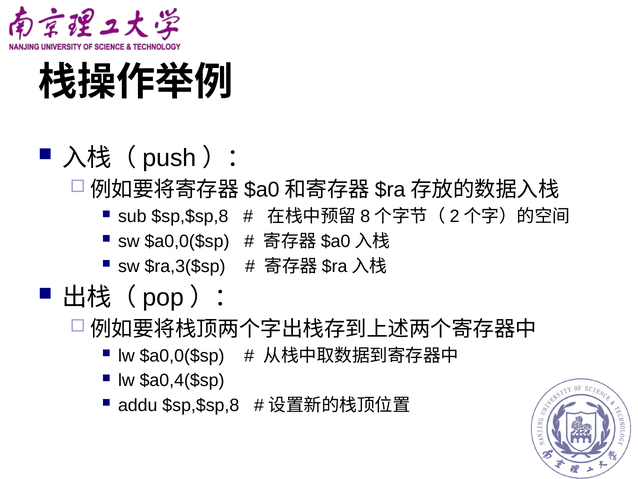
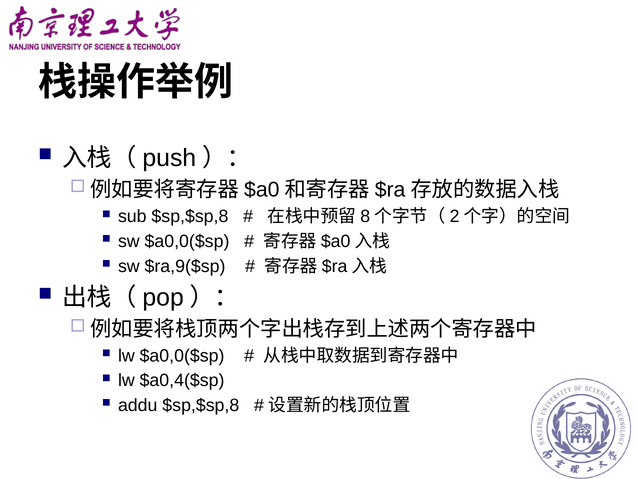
$ra,3($sp: $ra,3($sp -> $ra,9($sp
